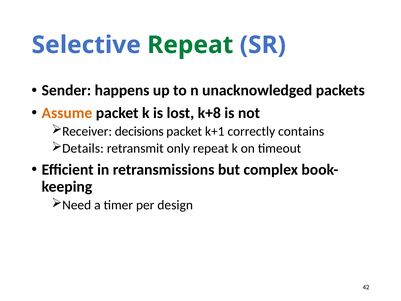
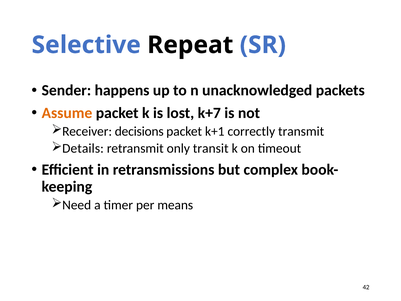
Repeat at (190, 45) colour: green -> black
k+8: k+8 -> k+7
contains: contains -> transmit
only repeat: repeat -> transit
design: design -> means
